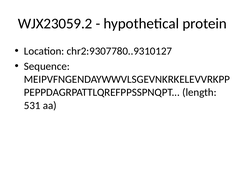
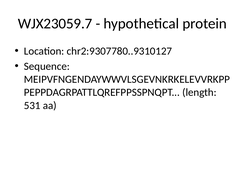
WJX23059.2: WJX23059.2 -> WJX23059.7
